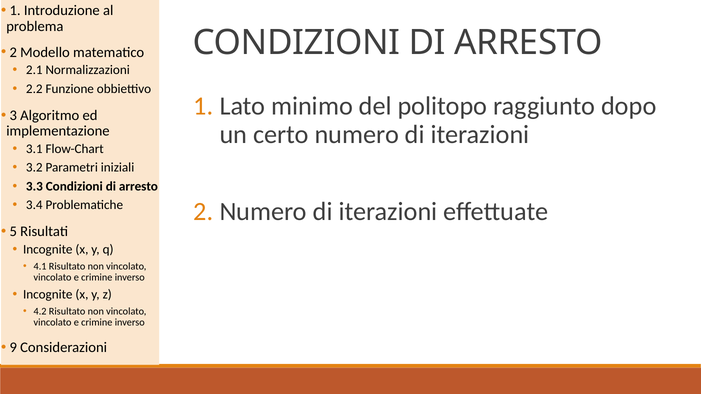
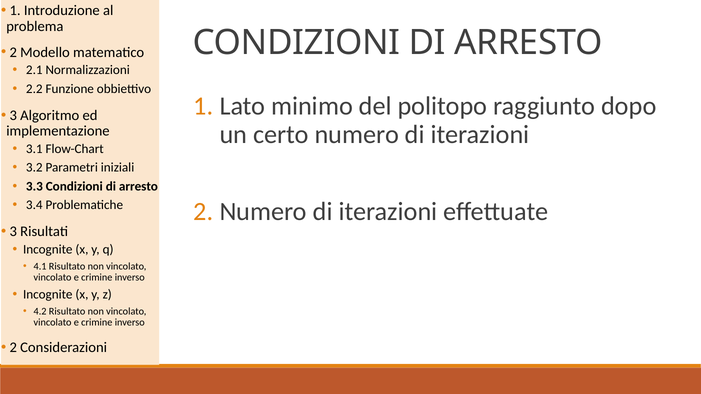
5 at (13, 232): 5 -> 3
9 at (13, 348): 9 -> 2
